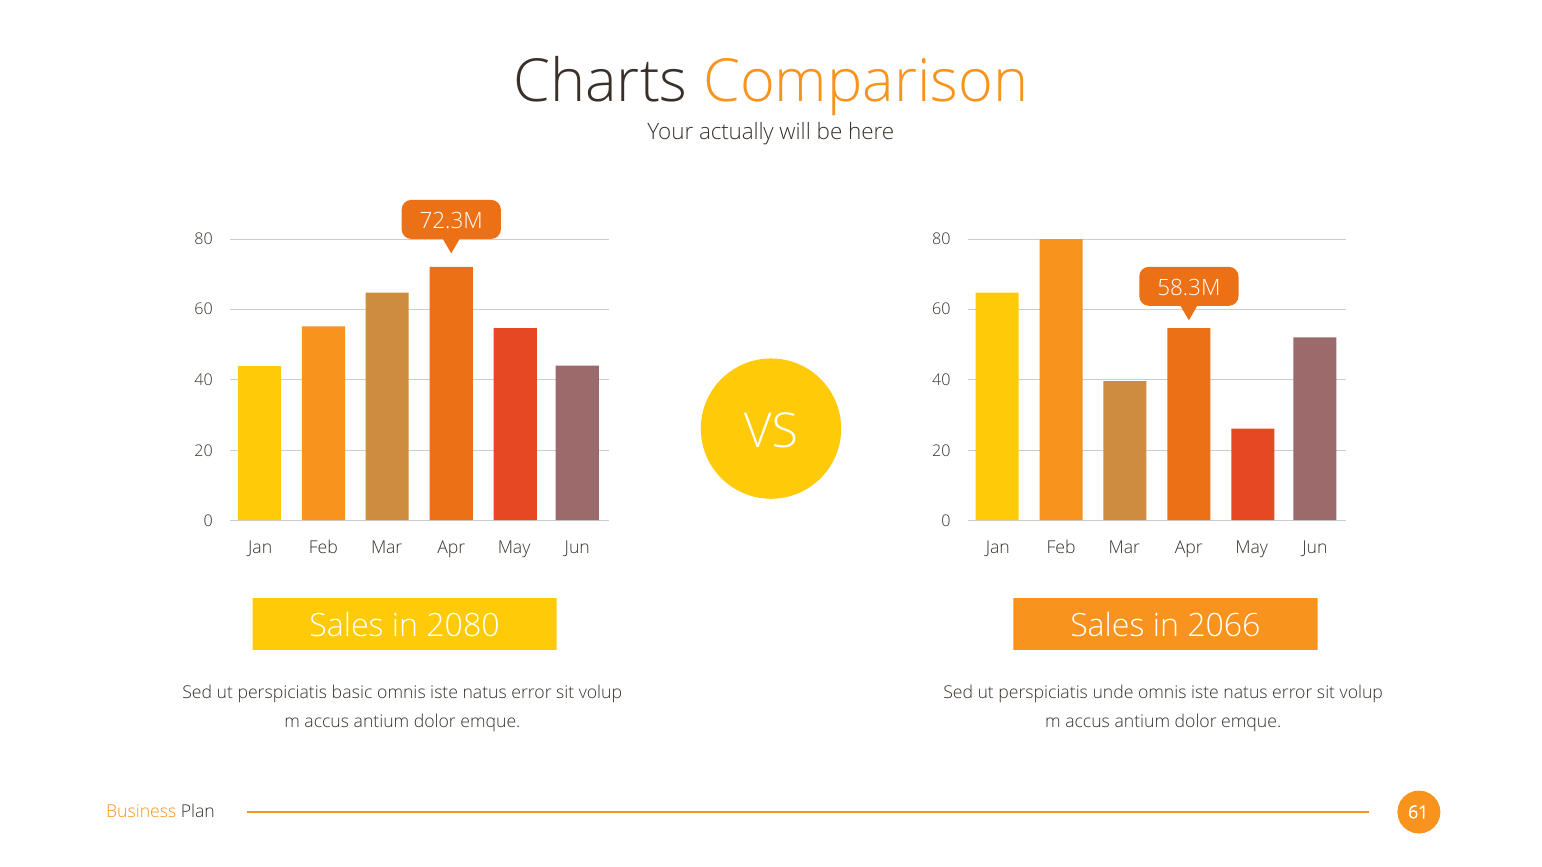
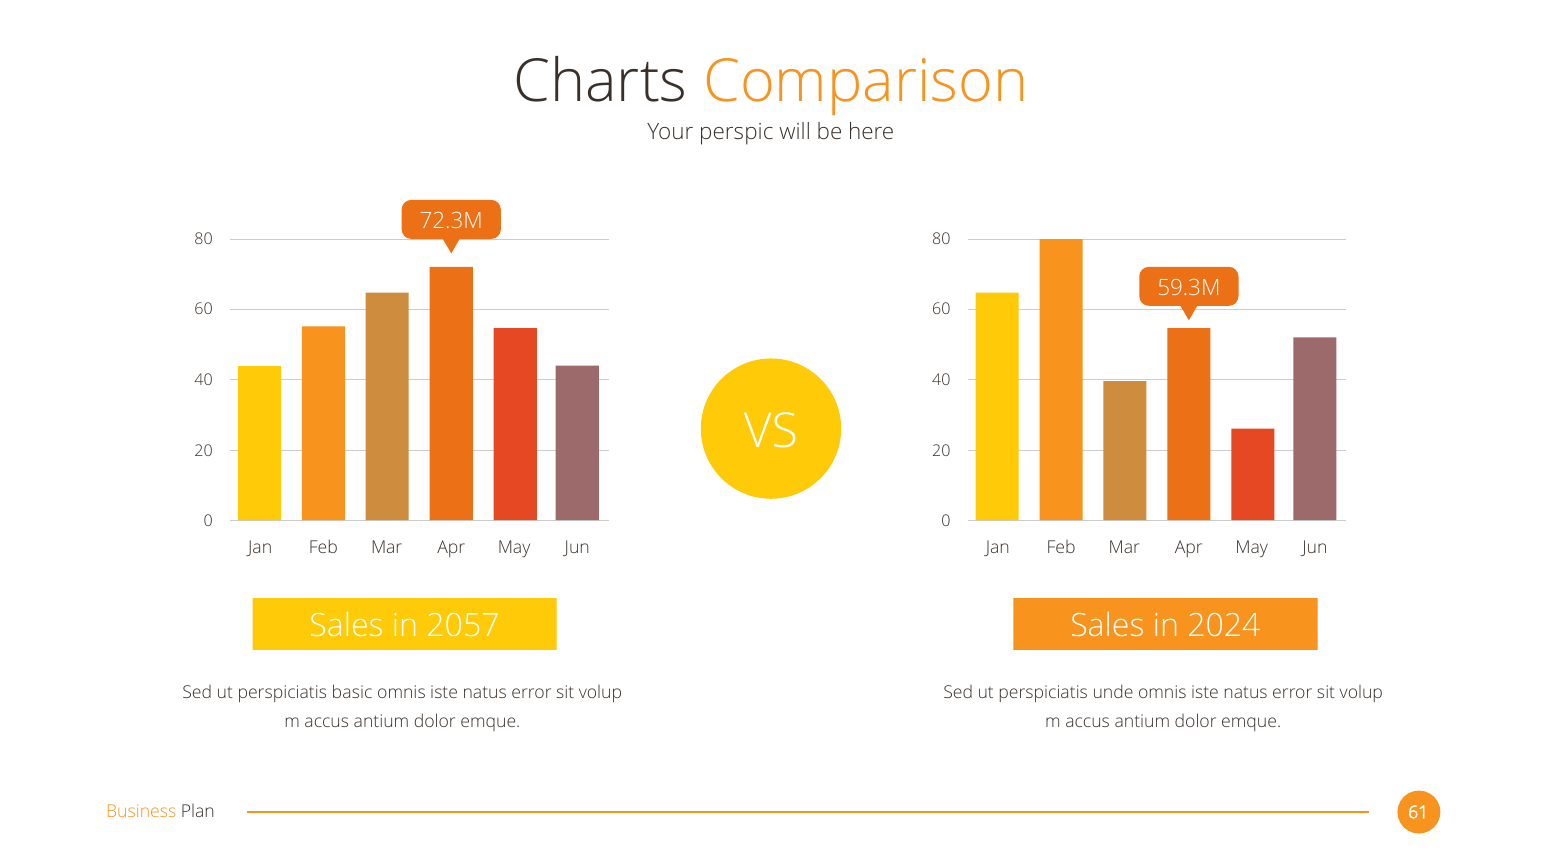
actually: actually -> perspic
58.3M: 58.3M -> 59.3M
2080: 2080 -> 2057
2066: 2066 -> 2024
